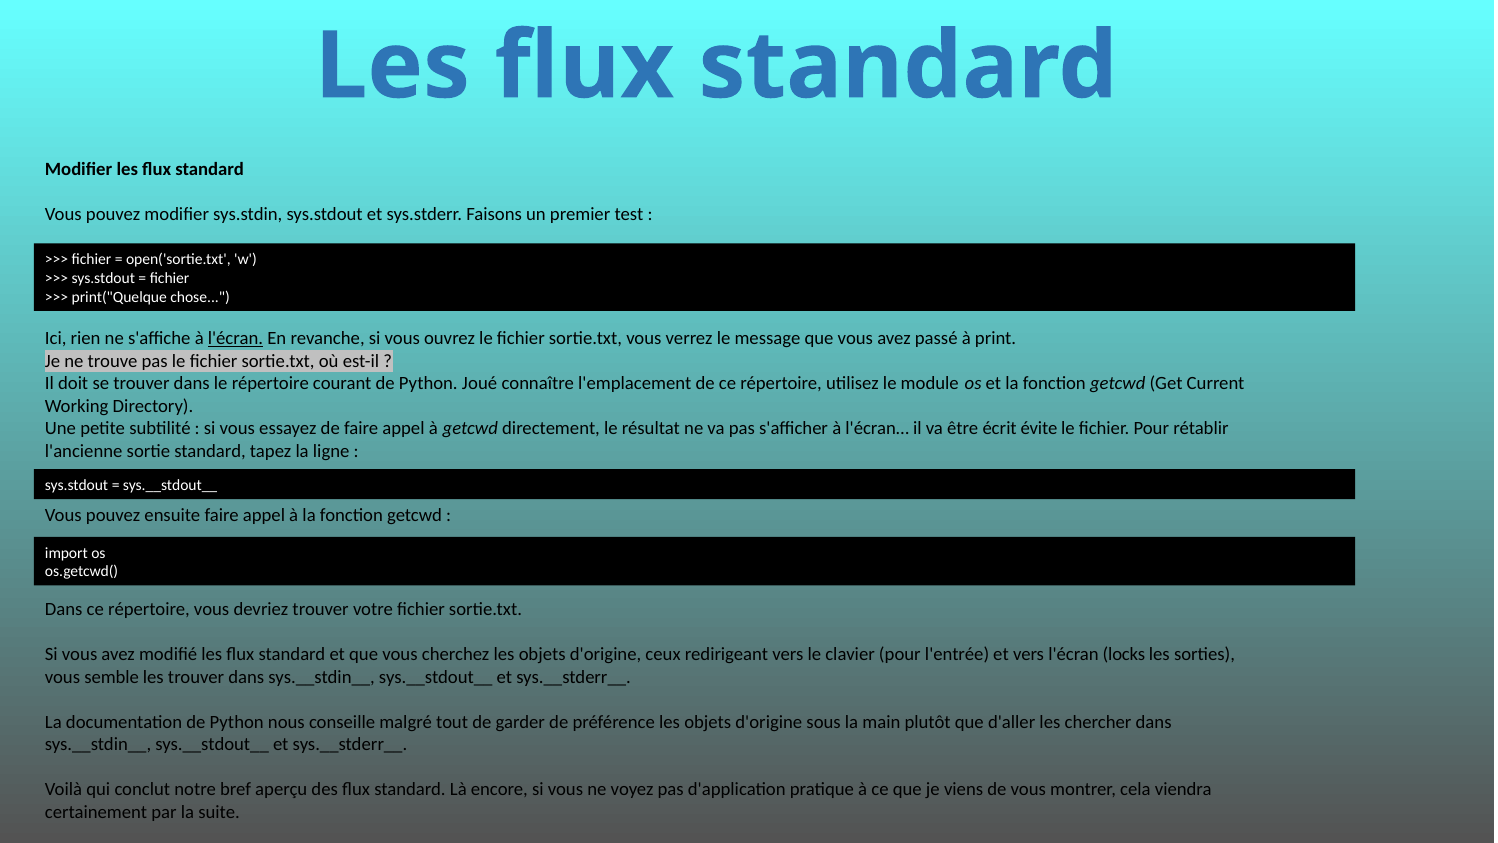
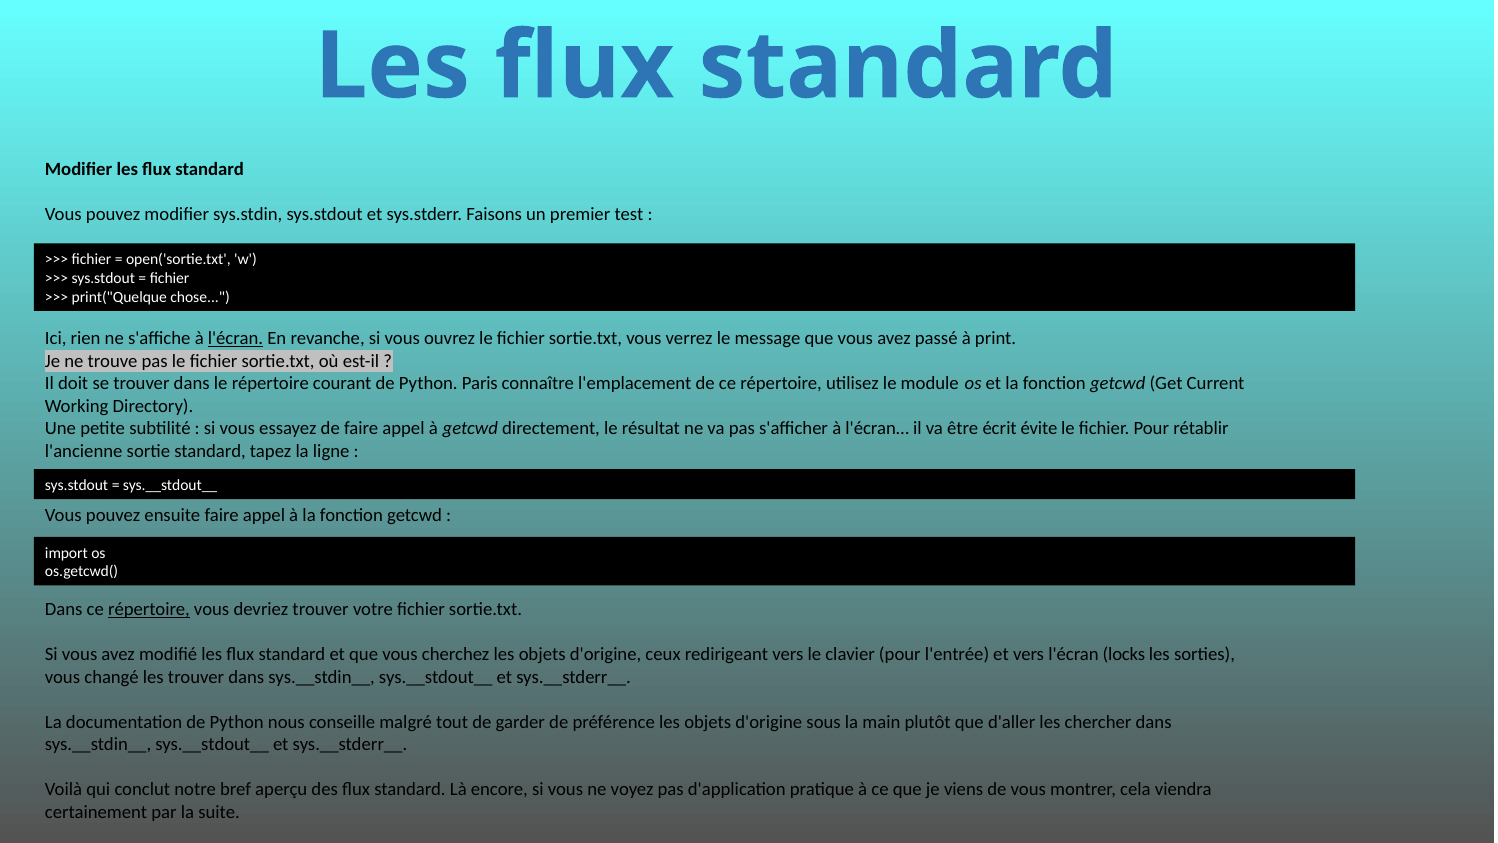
Joué: Joué -> Paris
répertoire at (149, 609) underline: none -> present
semble: semble -> changé
